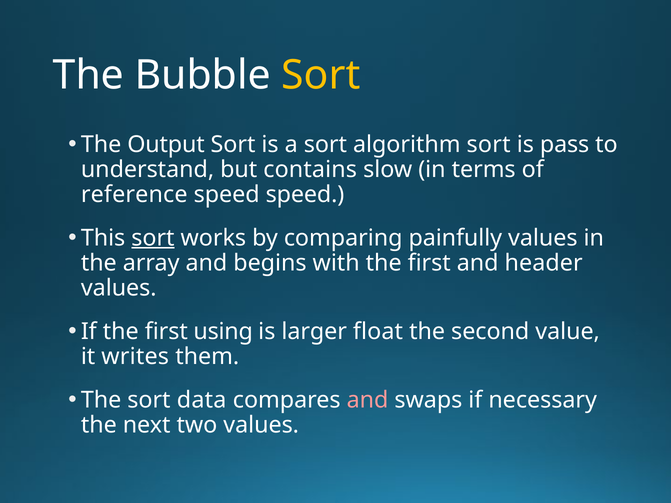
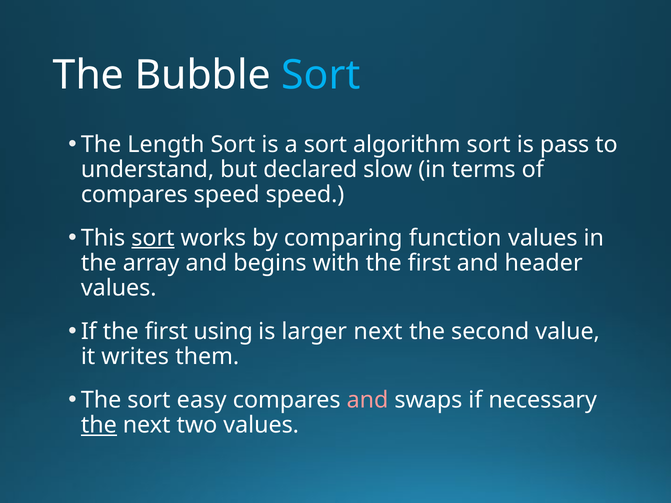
Sort at (321, 75) colour: yellow -> light blue
Output: Output -> Length
contains: contains -> declared
reference at (134, 195): reference -> compares
painfully: painfully -> function
larger float: float -> next
data: data -> easy
the at (99, 425) underline: none -> present
